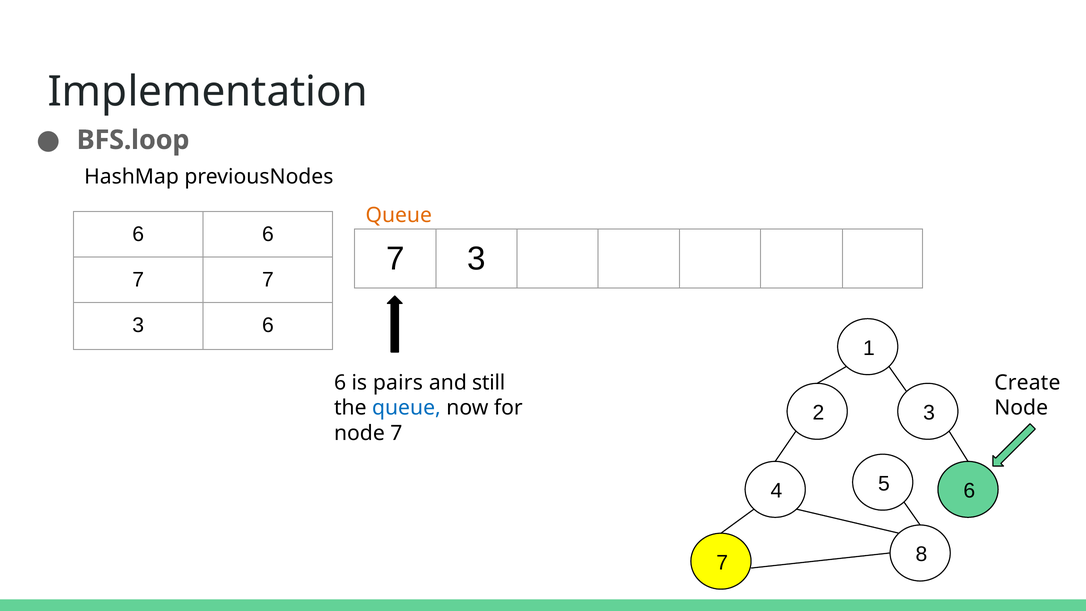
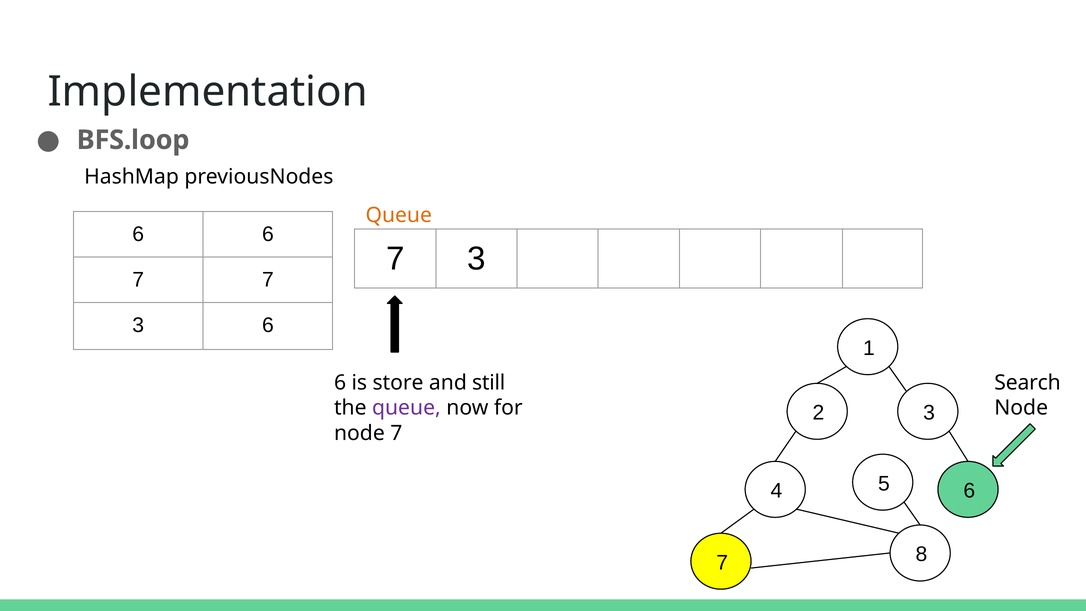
pairs: pairs -> store
Create: Create -> Search
queue at (406, 408) colour: blue -> purple
